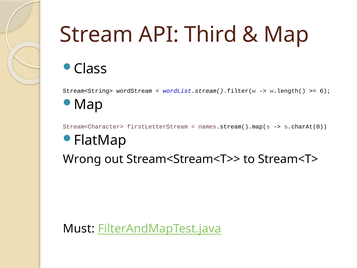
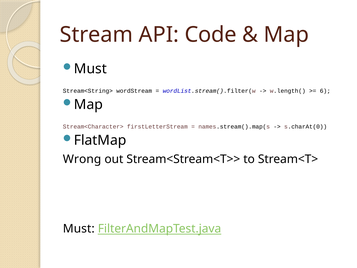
Third: Third -> Code
Class at (90, 69): Class -> Must
